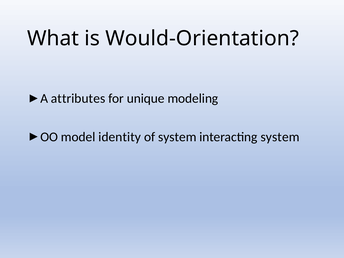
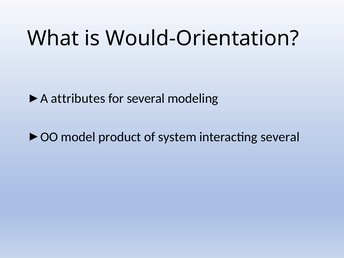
for unique: unique -> several
identity: identity -> product
interacting system: system -> several
